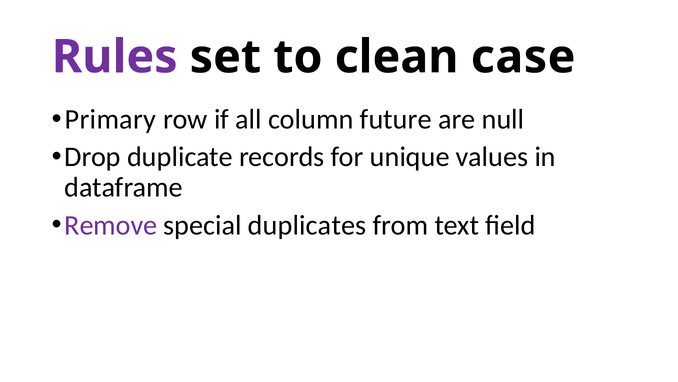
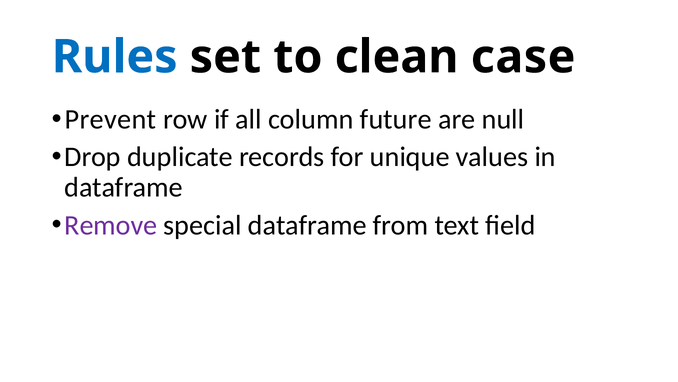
Rules colour: purple -> blue
Primary: Primary -> Prevent
special duplicates: duplicates -> dataframe
